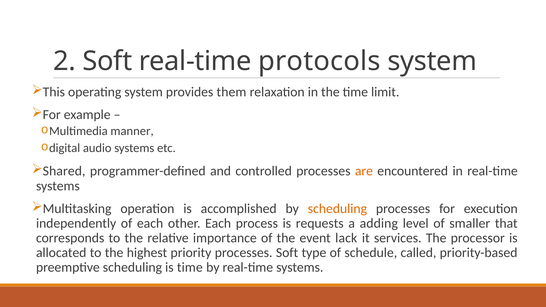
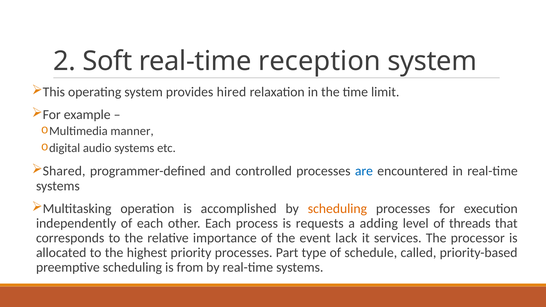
protocols: protocols -> reception
them: them -> hired
are colour: orange -> blue
smaller: smaller -> threads
processes Soft: Soft -> Part
is time: time -> from
